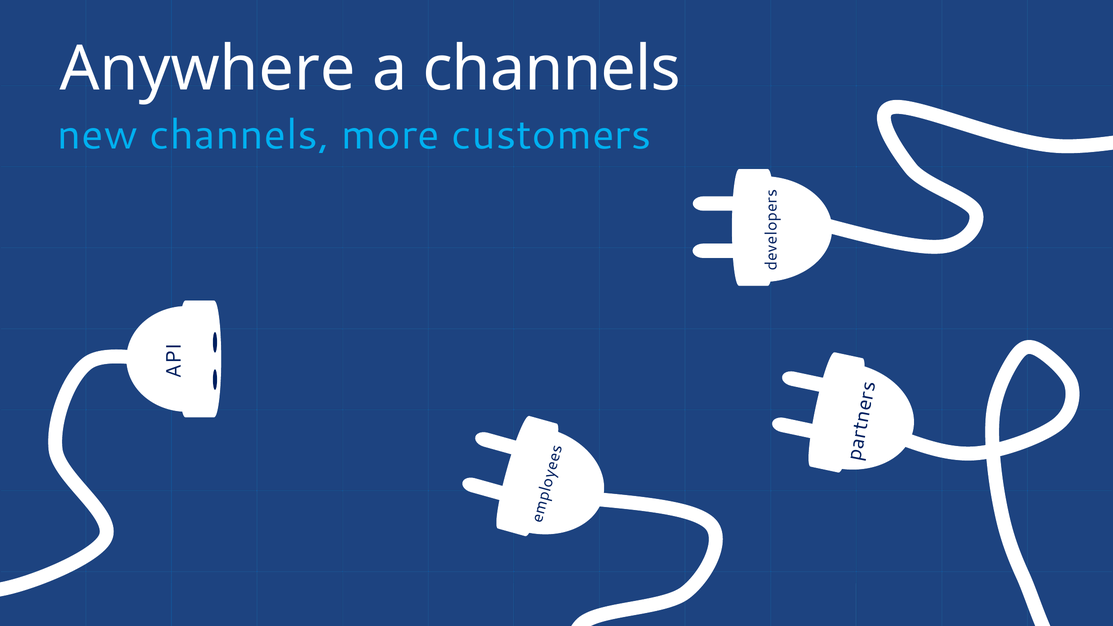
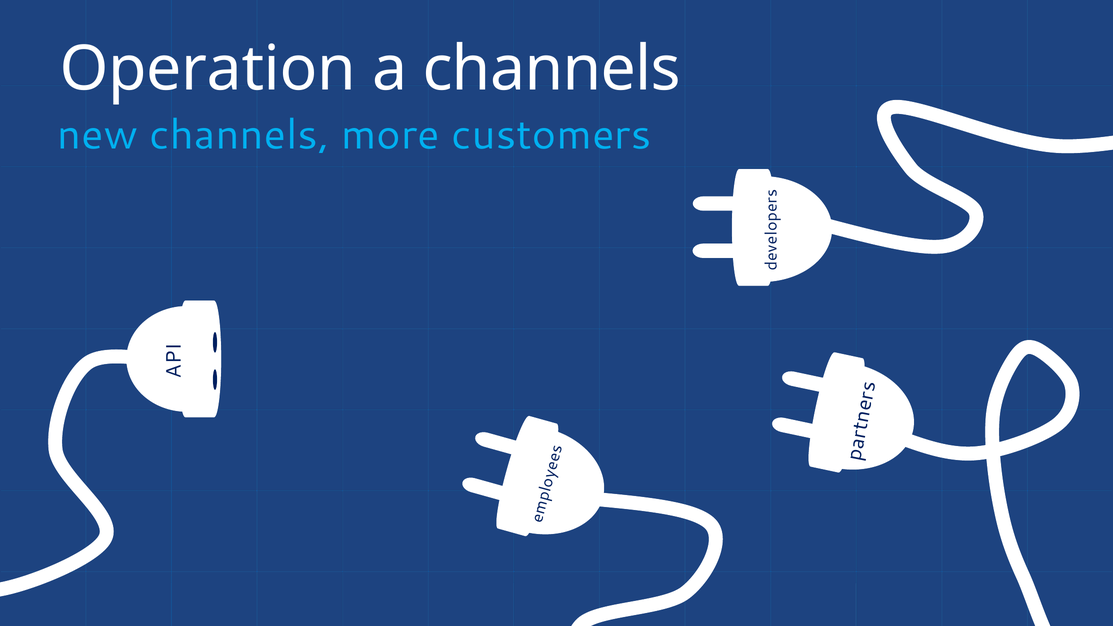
Anywhere: Anywhere -> Operation
